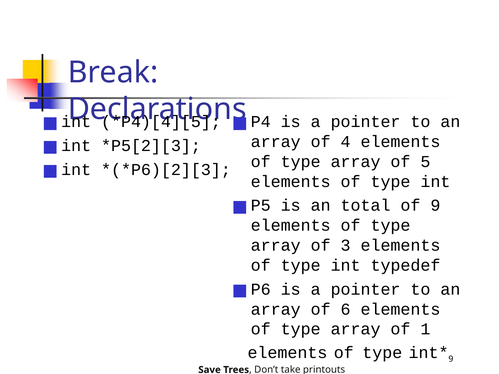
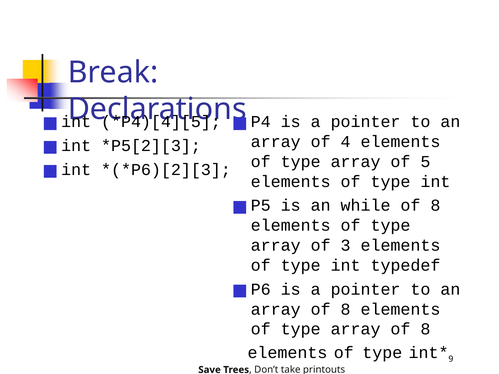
total: total -> while
9 at (435, 206): 9 -> 8
6 at (346, 309): 6 -> 8
type array of 1: 1 -> 8
